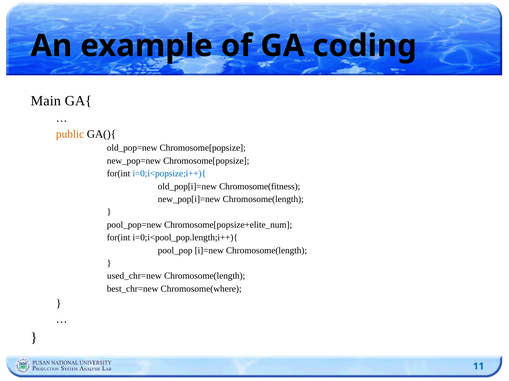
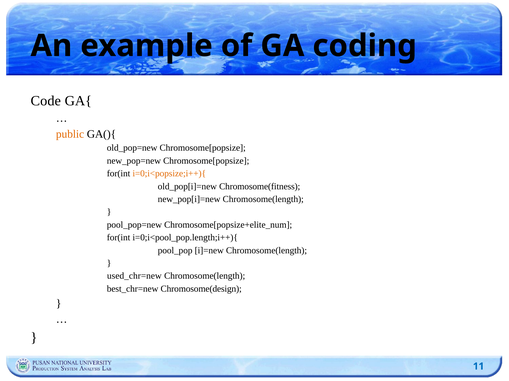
Main: Main -> Code
i=0;i<popsize;i++){ colour: blue -> orange
Chromosome(where: Chromosome(where -> Chromosome(design
